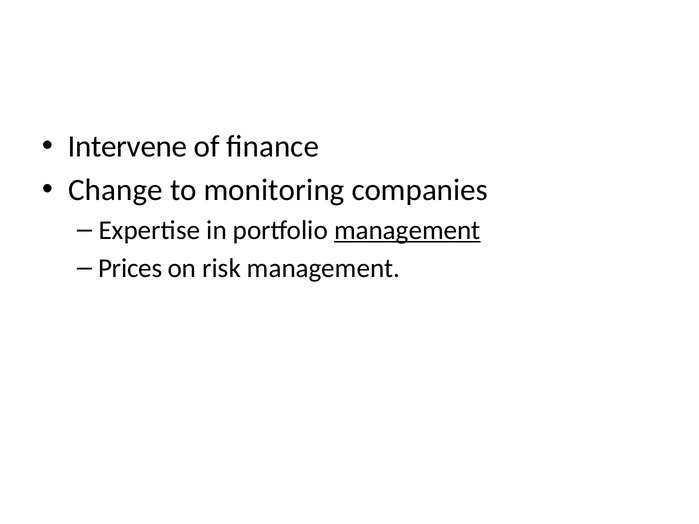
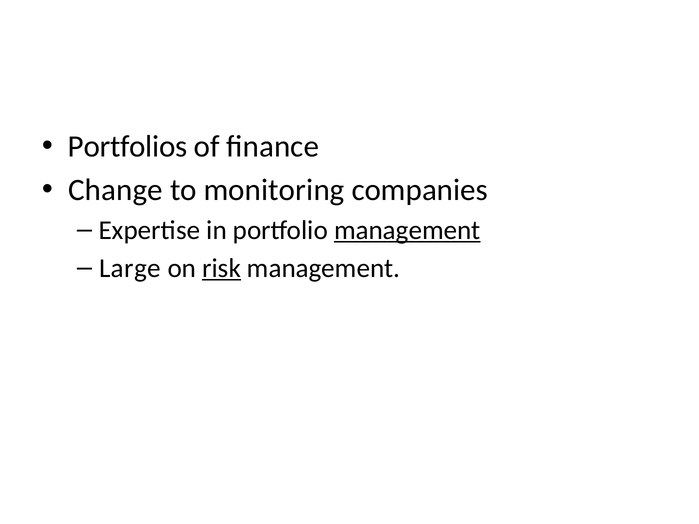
Intervene: Intervene -> Portfolios
Prices: Prices -> Large
risk underline: none -> present
